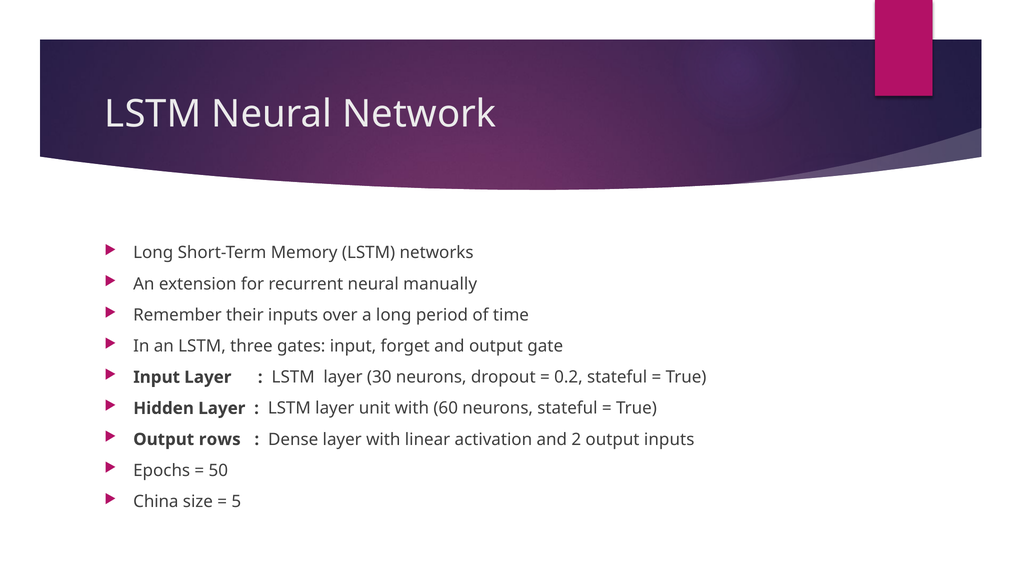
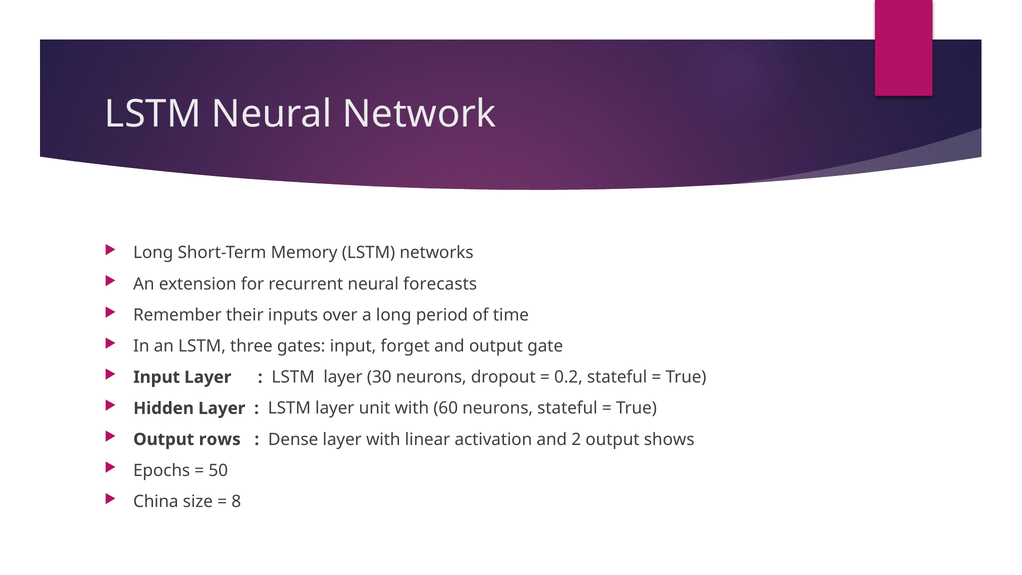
manually: manually -> forecasts
output inputs: inputs -> shows
5: 5 -> 8
